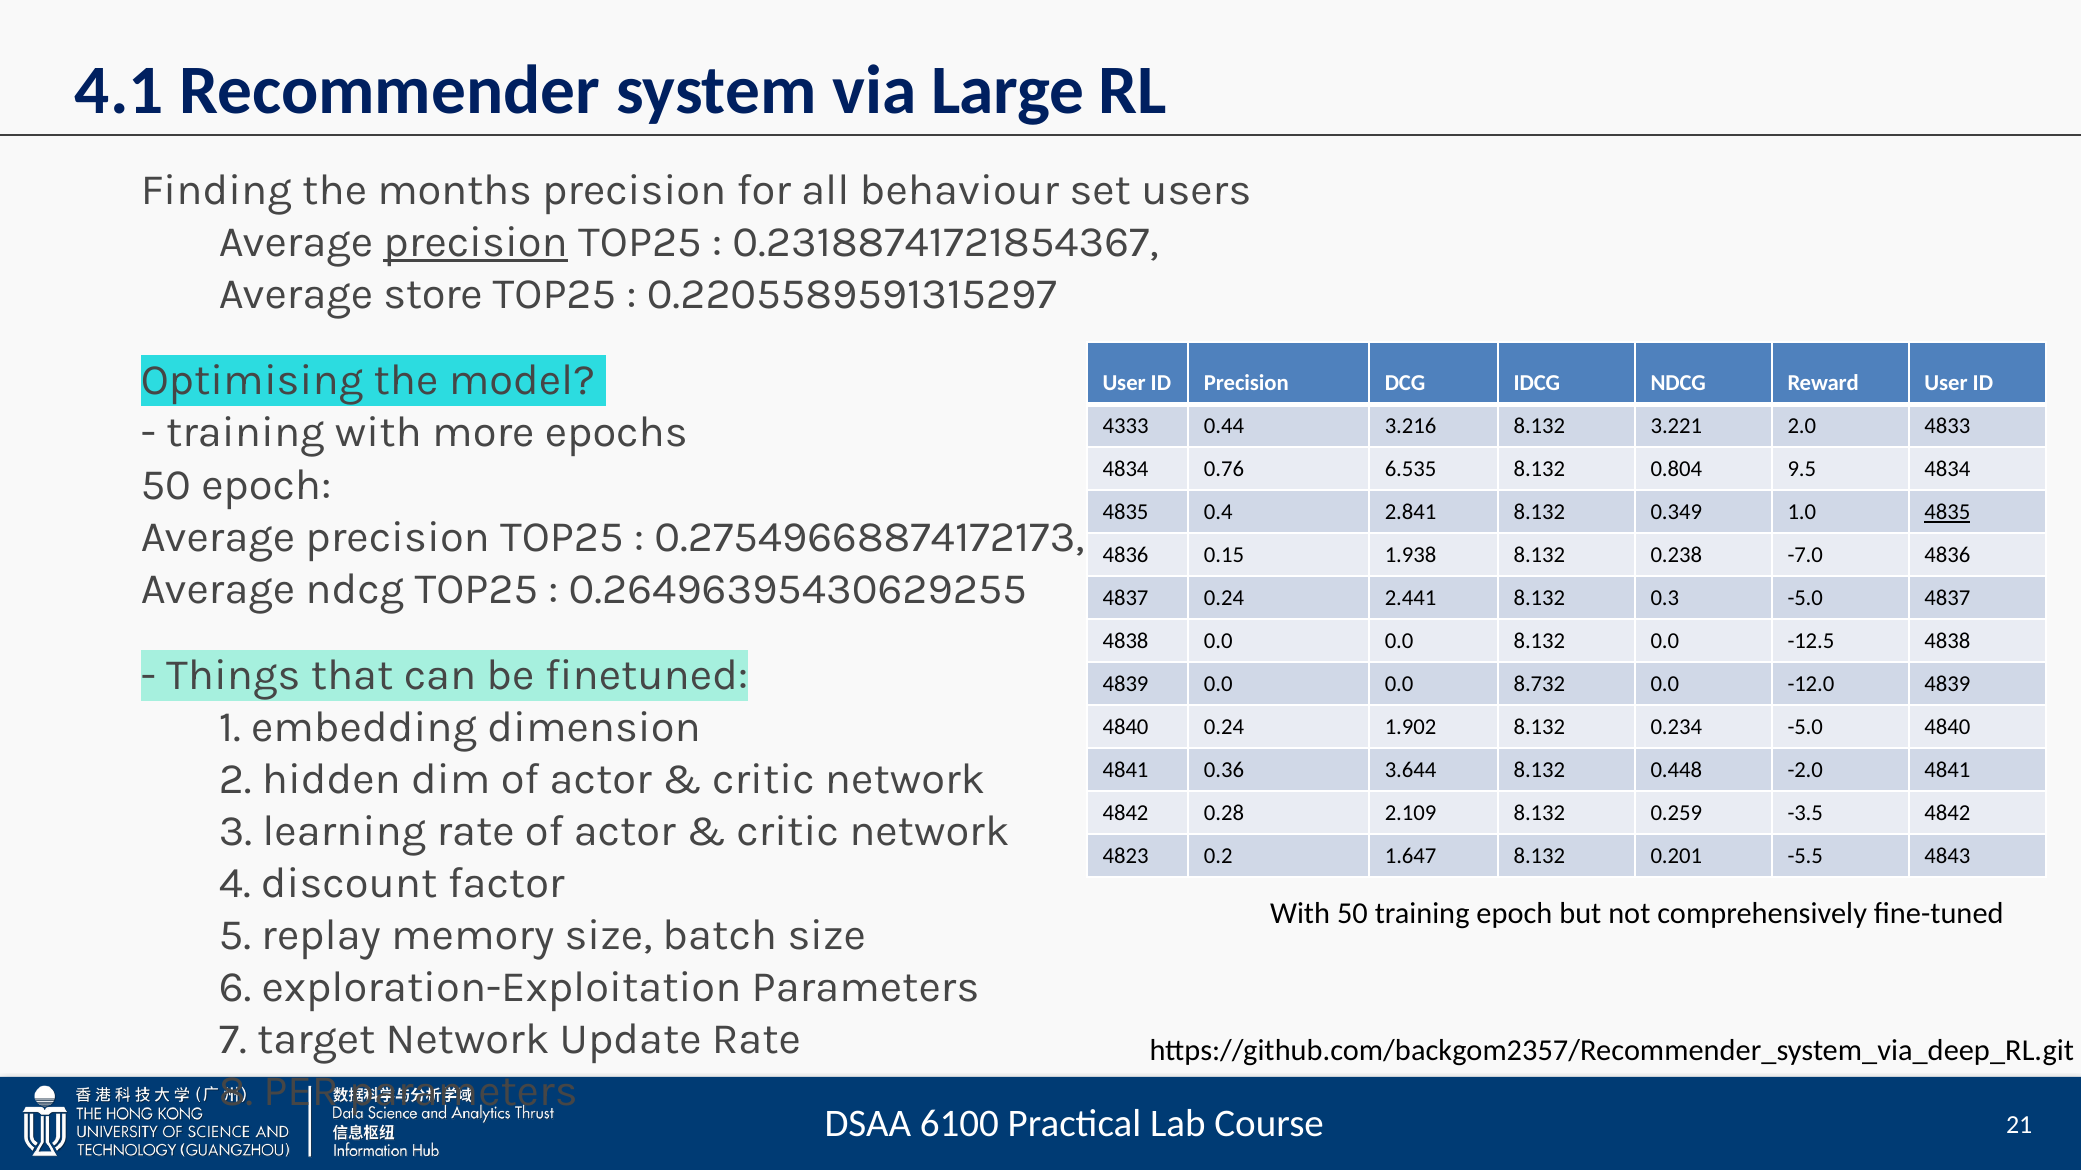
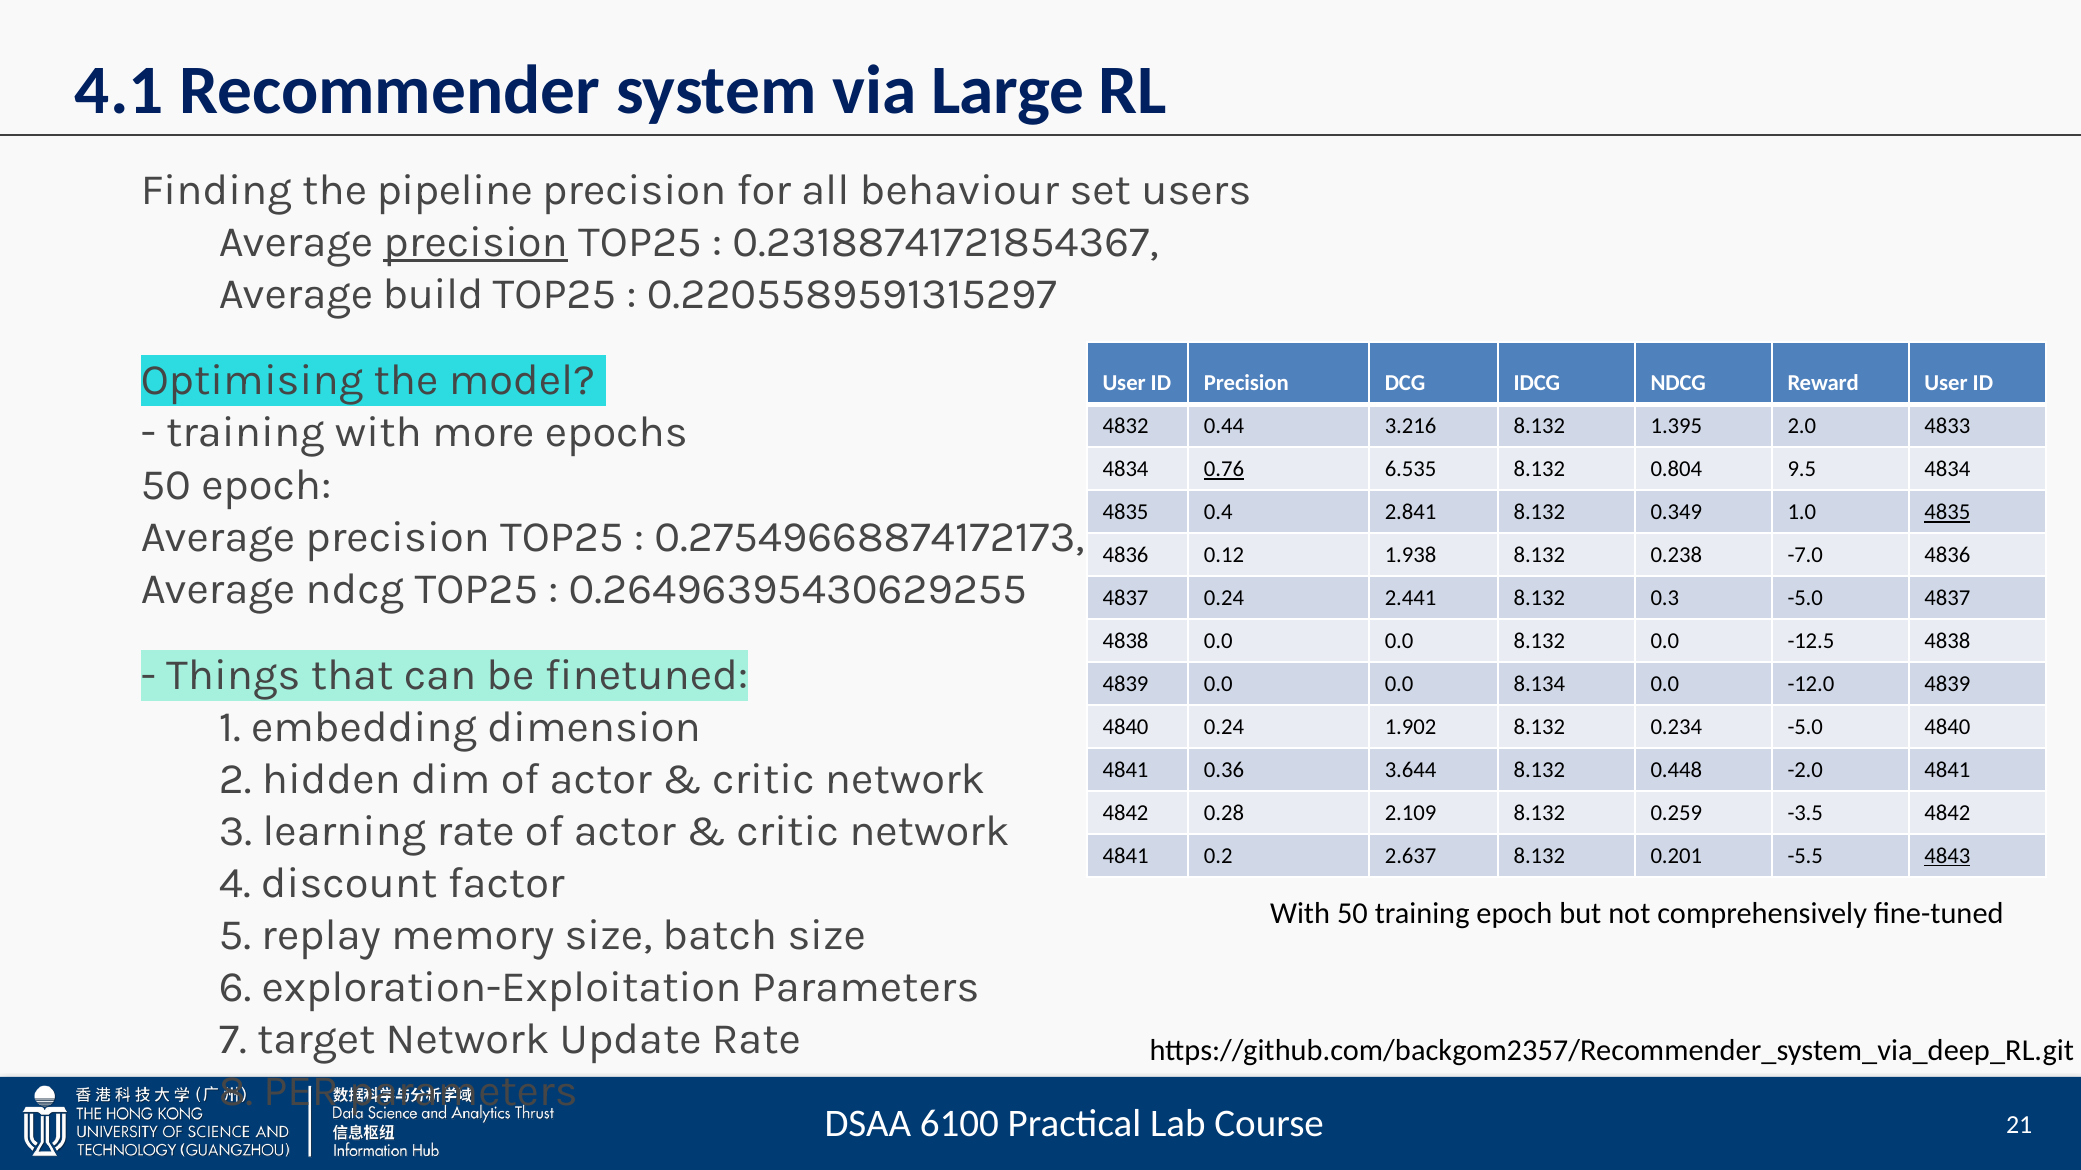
months: months -> pipeline
store: store -> build
4333: 4333 -> 4832
3.221: 3.221 -> 1.395
0.76 underline: none -> present
0.15: 0.15 -> 0.12
8.732: 8.732 -> 8.134
4823 at (1126, 856): 4823 -> 4841
1.647: 1.647 -> 2.637
4843 underline: none -> present
